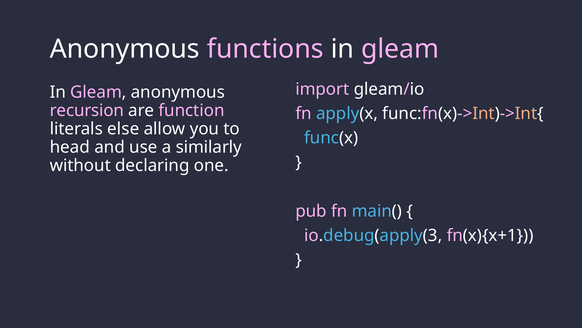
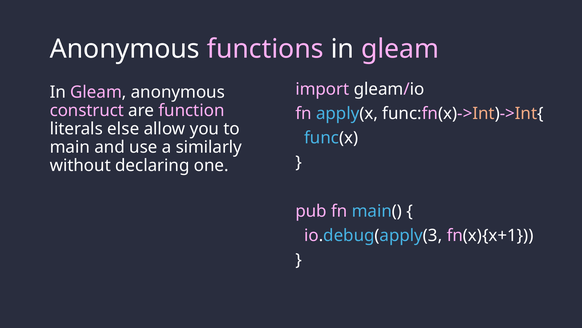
recursion: recursion -> construct
head: head -> main
